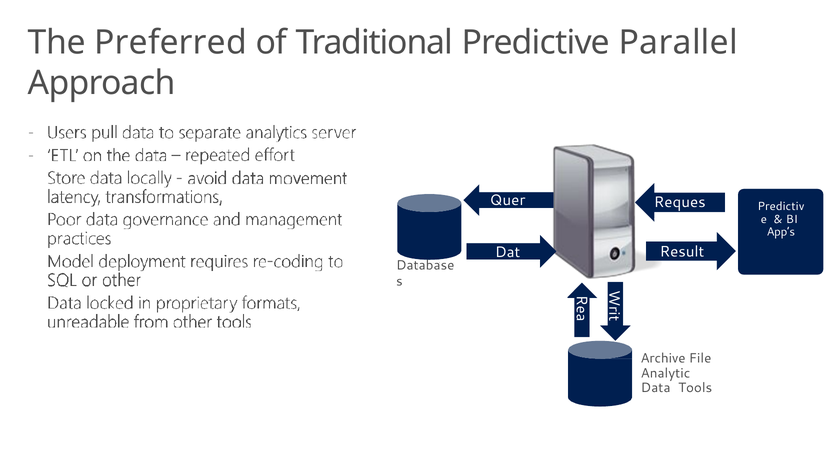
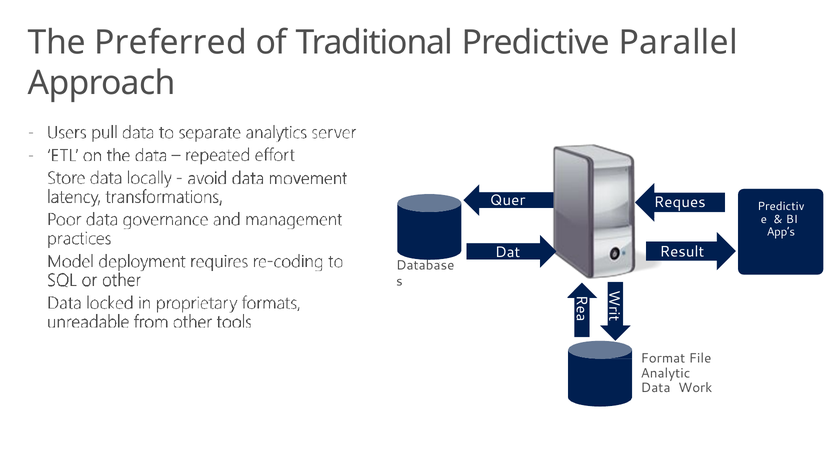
Archive: Archive -> Format
Tools: Tools -> Work
